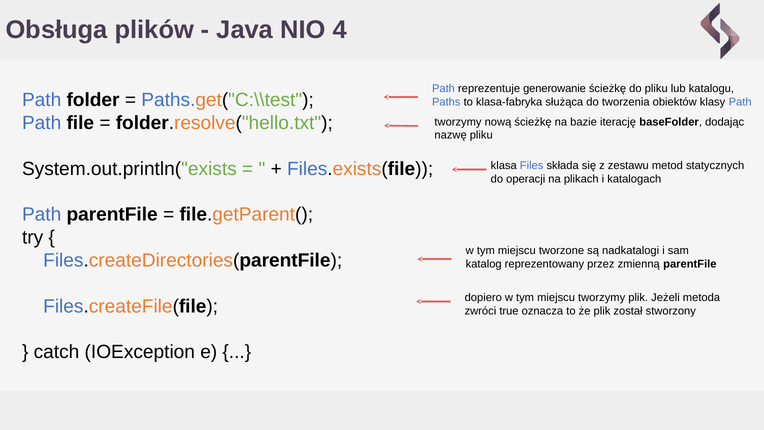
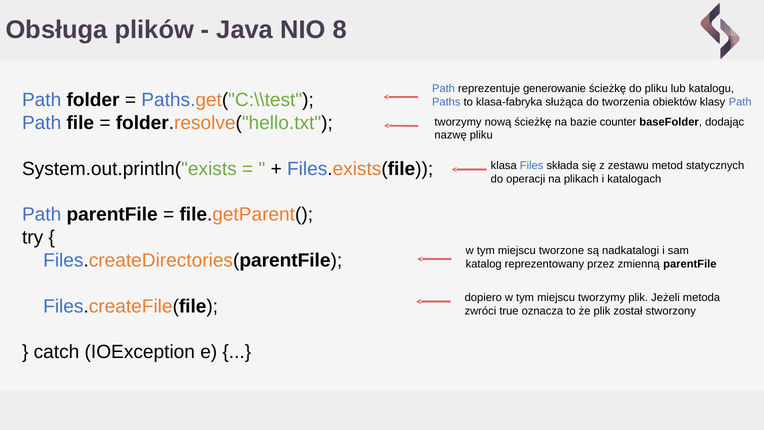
4: 4 -> 8
iterację: iterację -> counter
